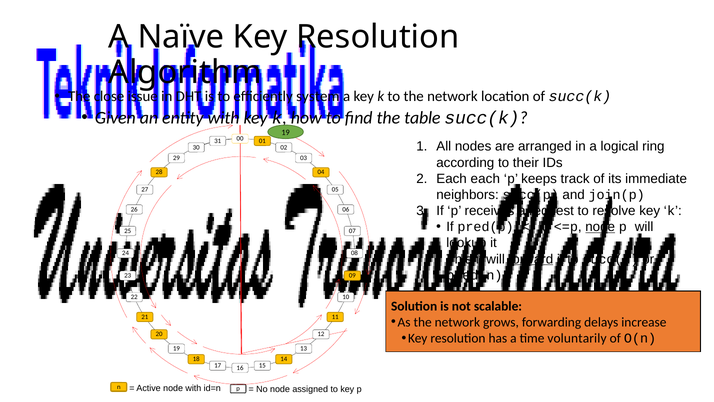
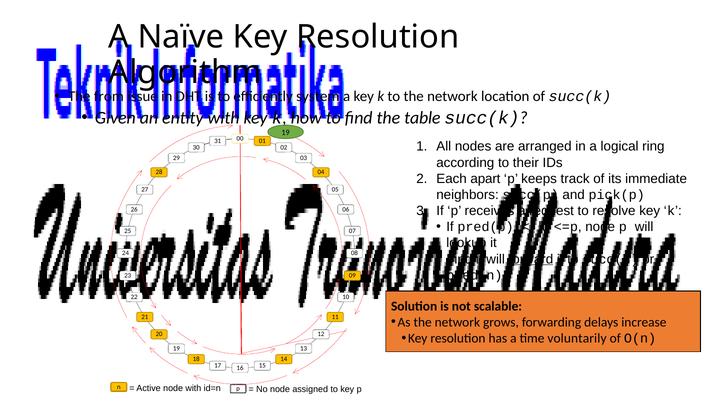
close: close -> from
Each each: each -> apart
join(p: join(p -> pick(p
node at (600, 227) underline: present -> none
This at (459, 259): This -> Find
